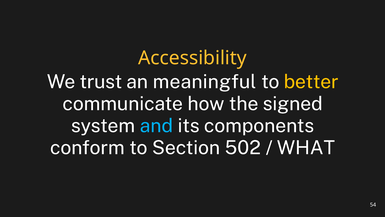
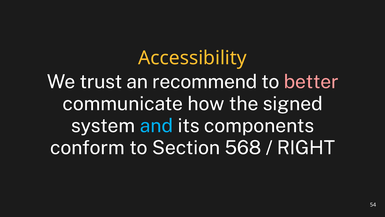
meaningful: meaningful -> recommend
better colour: yellow -> pink
502: 502 -> 568
WHAT: WHAT -> RIGHT
